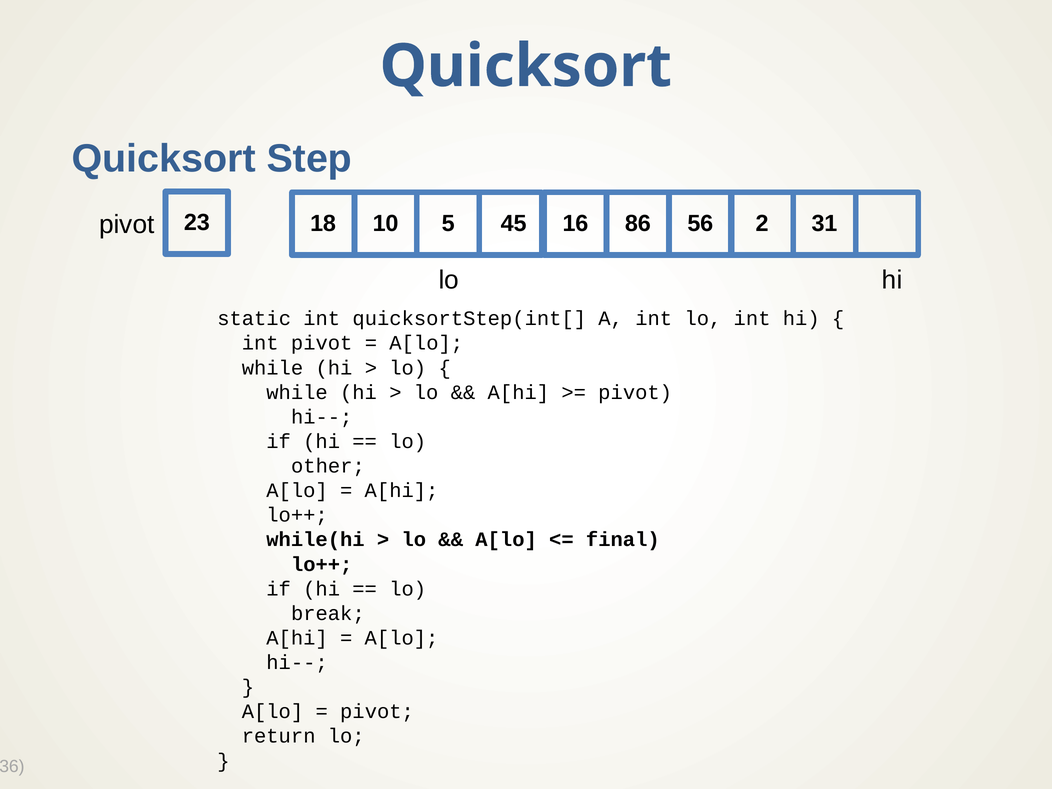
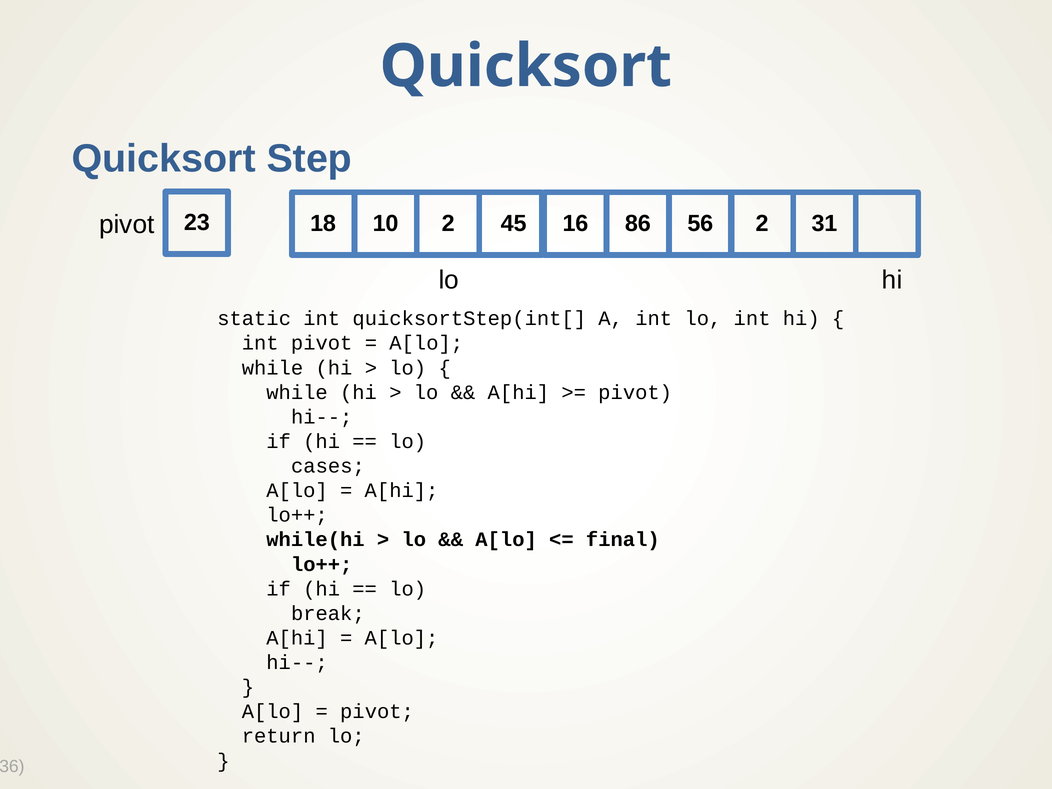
10 5: 5 -> 2
other: other -> cases
